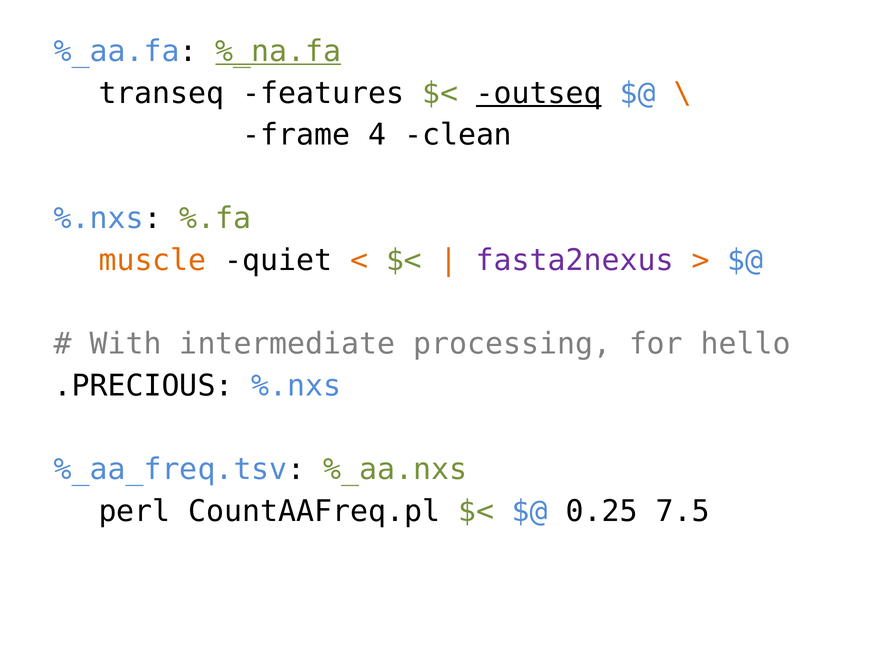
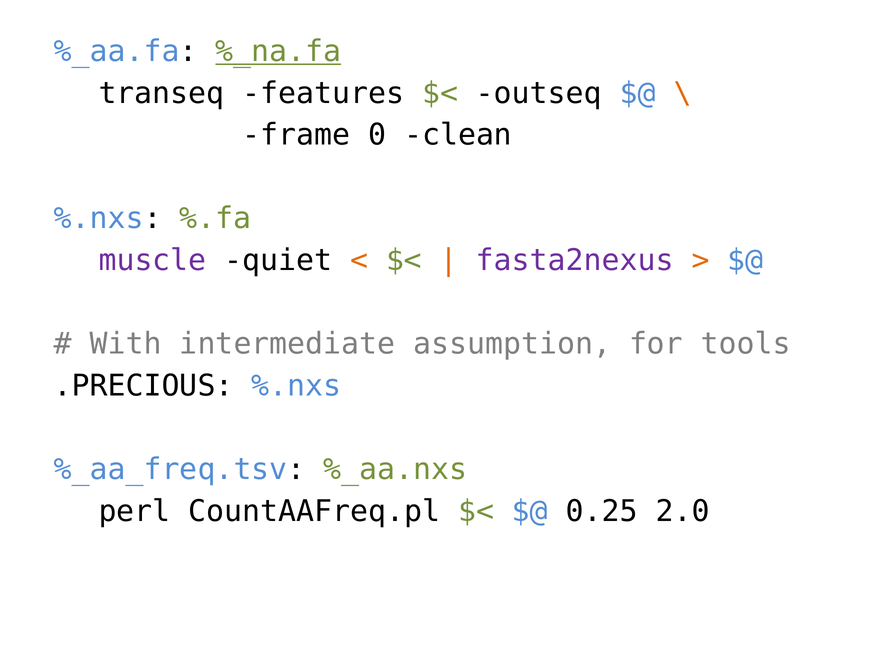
outseq underline: present -> none
4: 4 -> 0
muscle colour: orange -> purple
processing: processing -> assumption
hello: hello -> tools
7.5: 7.5 -> 2.0
